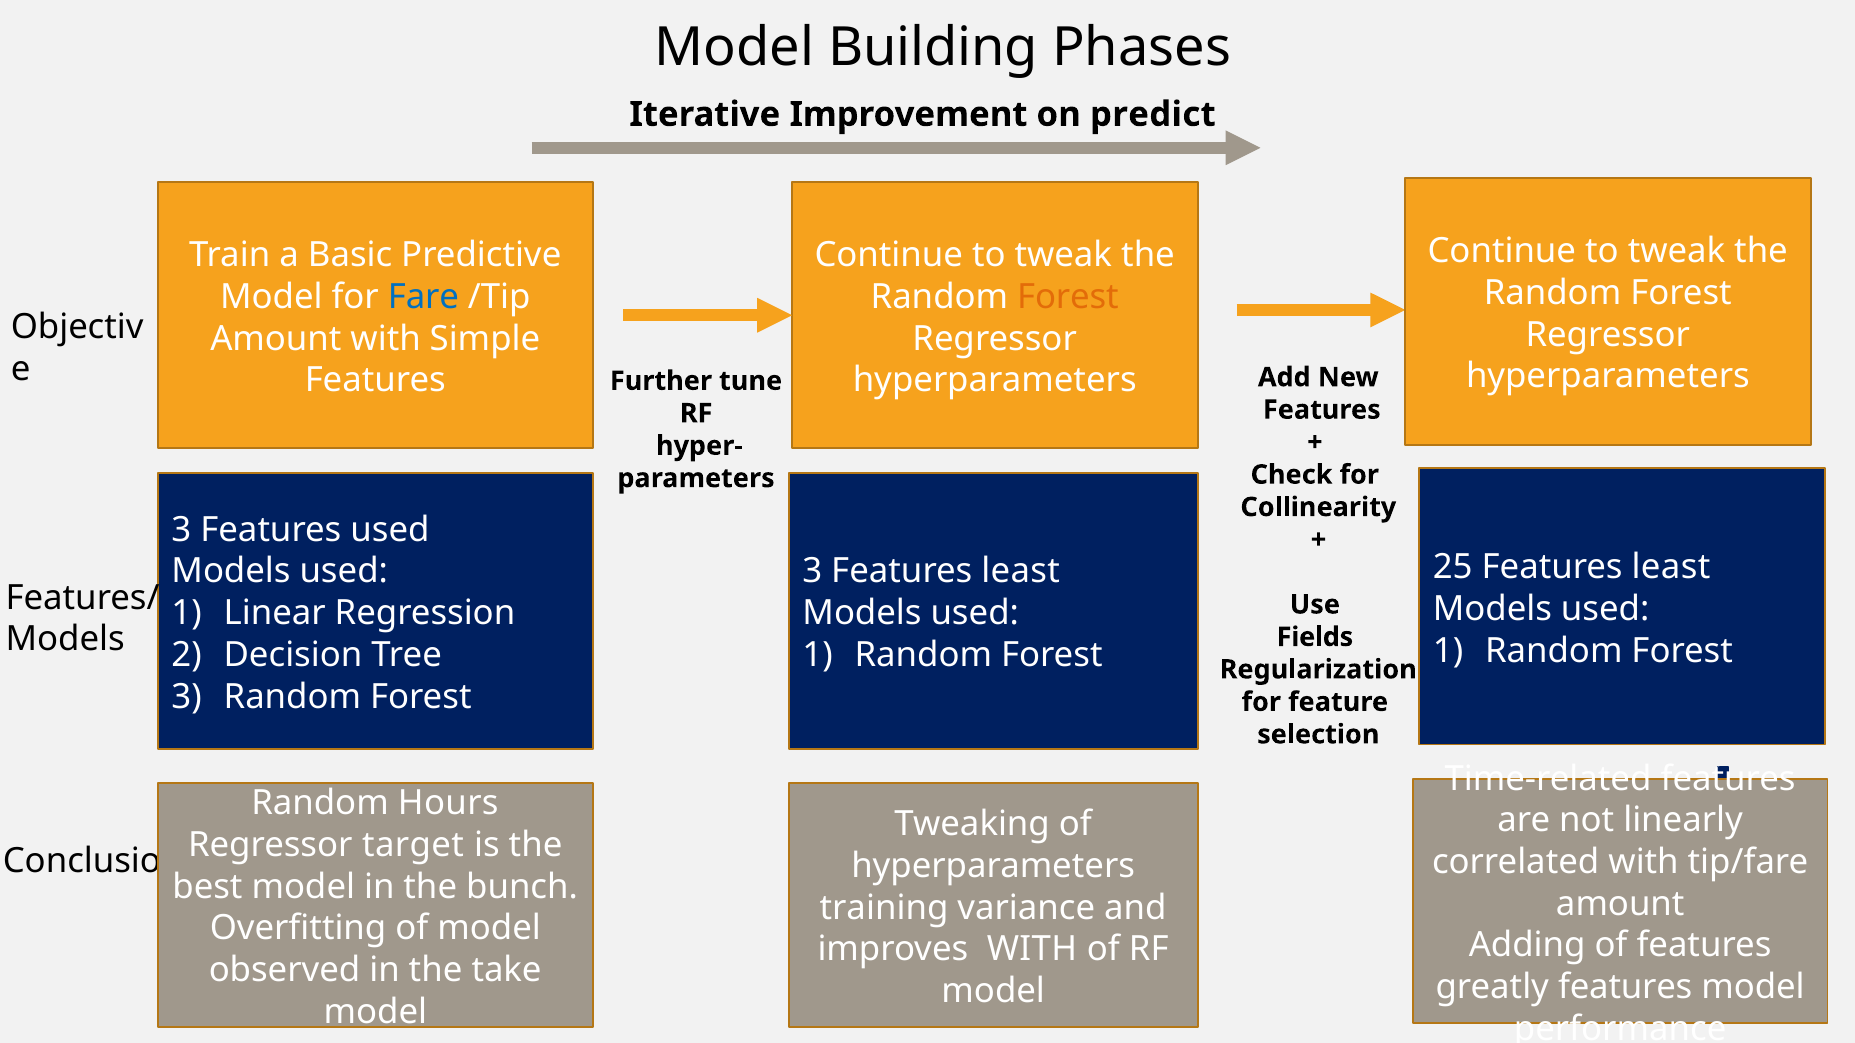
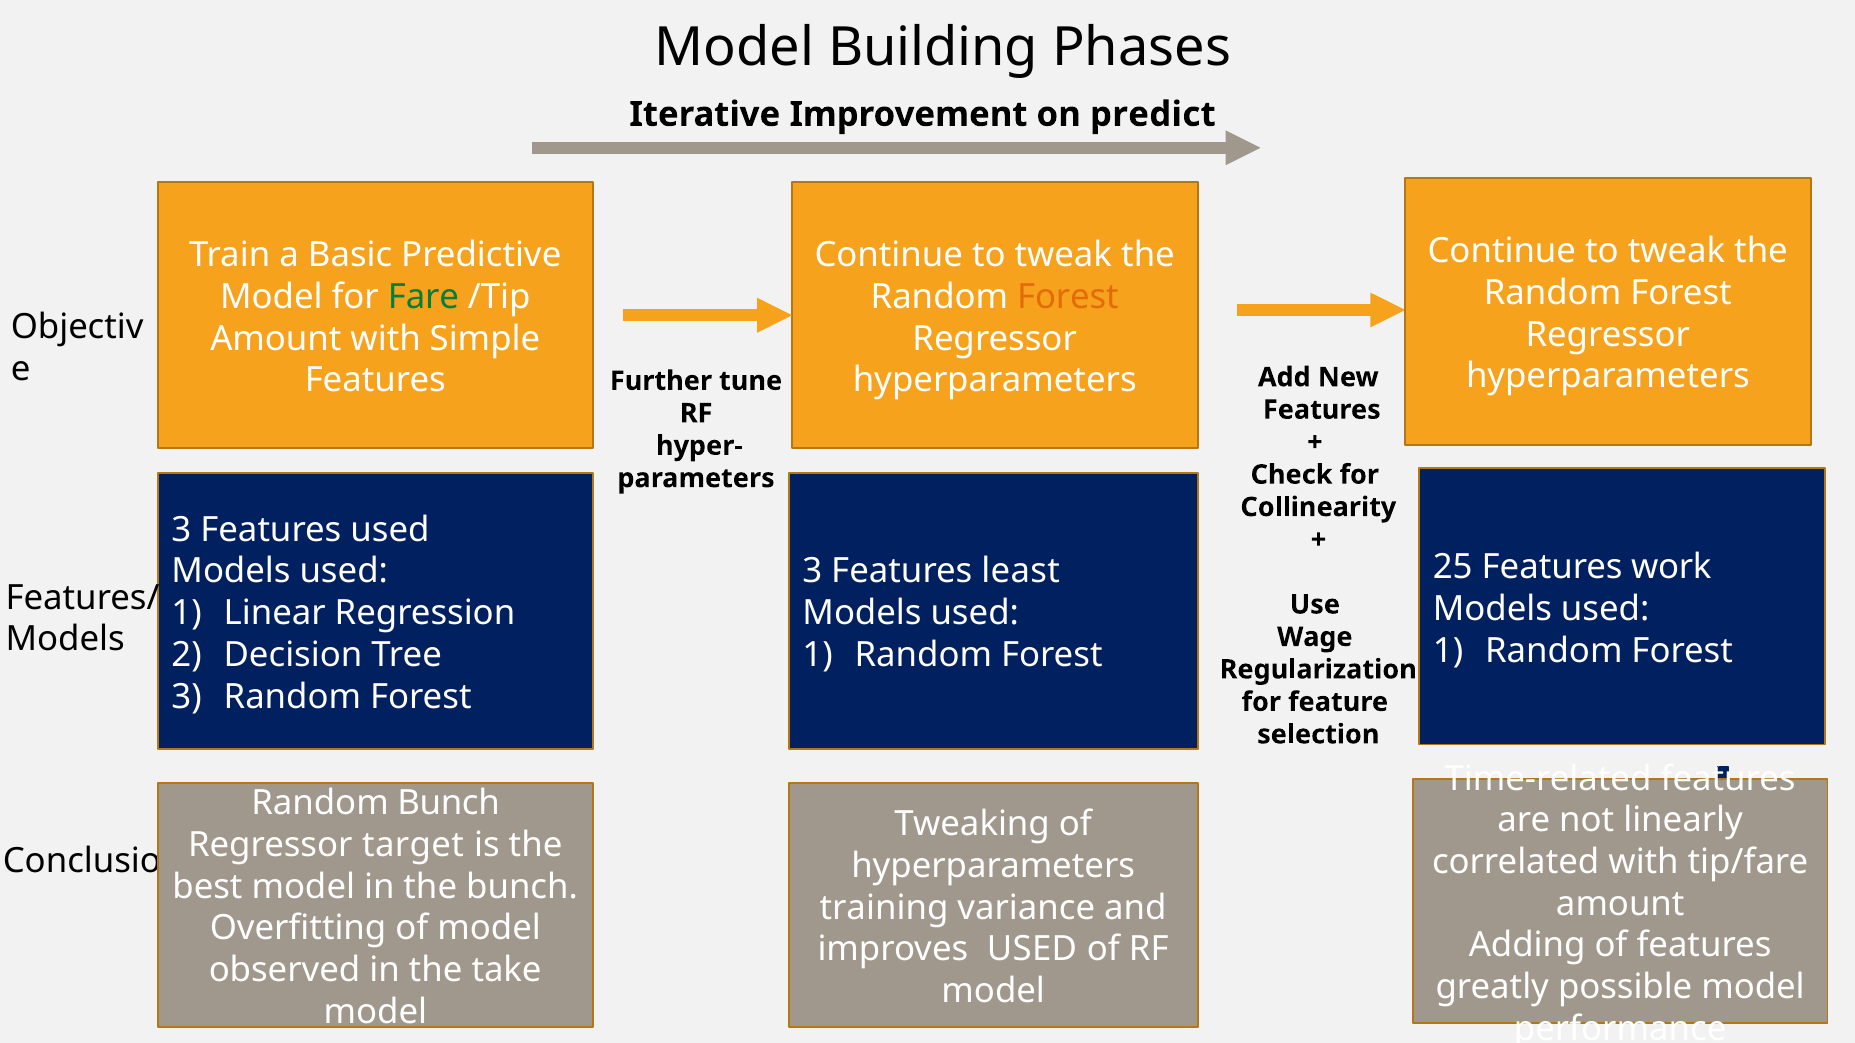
Fare colour: blue -> green
25 Features least: least -> work
Fields: Fields -> Wage
Random Hours: Hours -> Bunch
improves WITH: WITH -> USED
greatly features: features -> possible
